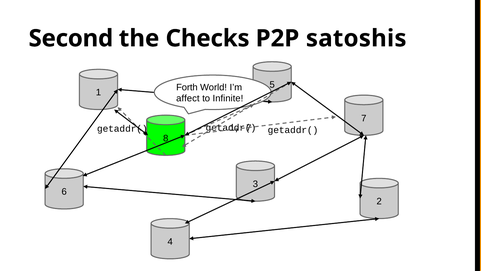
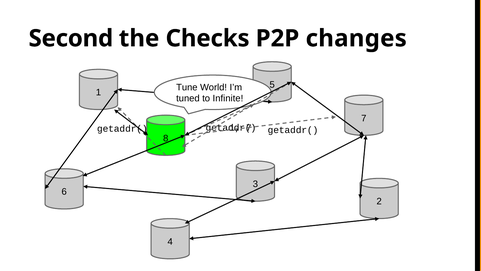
satoshis: satoshis -> changes
Forth: Forth -> Tune
affect: affect -> tuned
